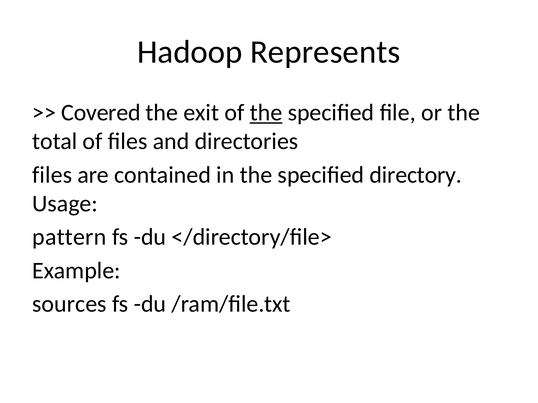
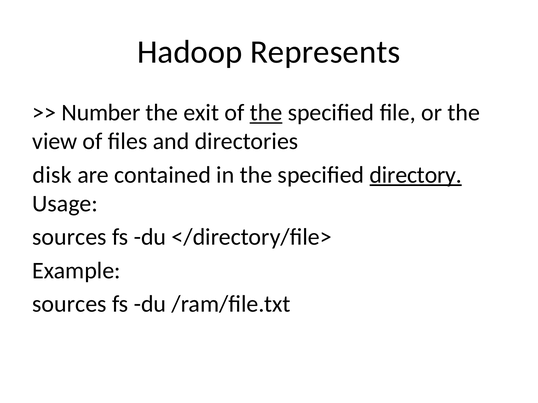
Covered: Covered -> Number
total: total -> view
files at (52, 175): files -> disk
directory underline: none -> present
pattern at (69, 237): pattern -> sources
